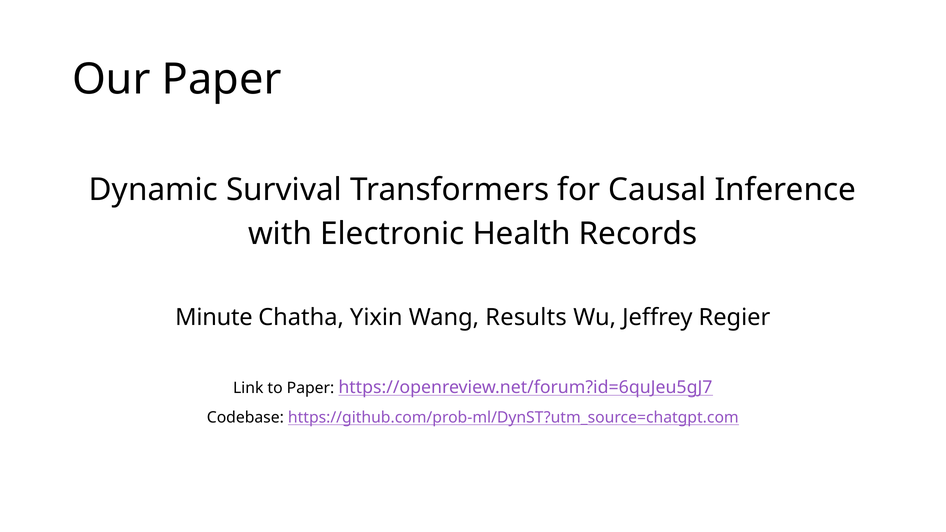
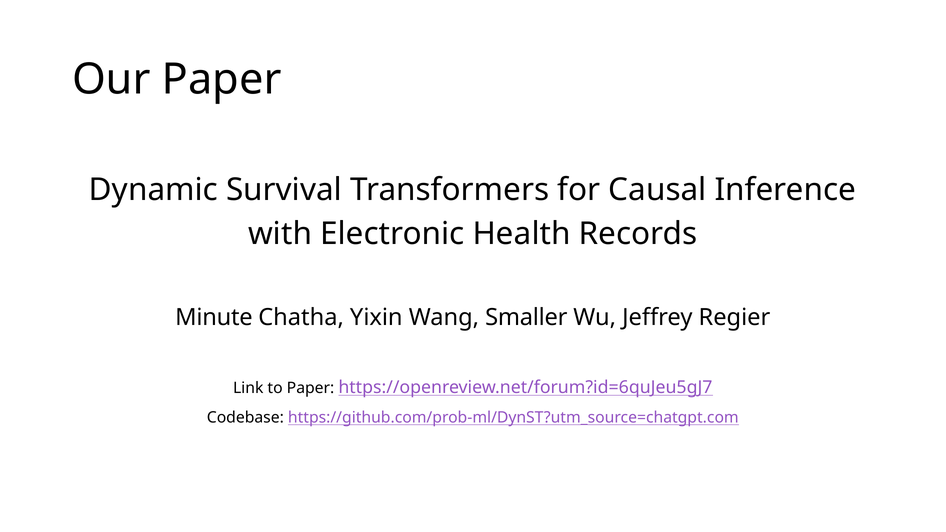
Results: Results -> Smaller
